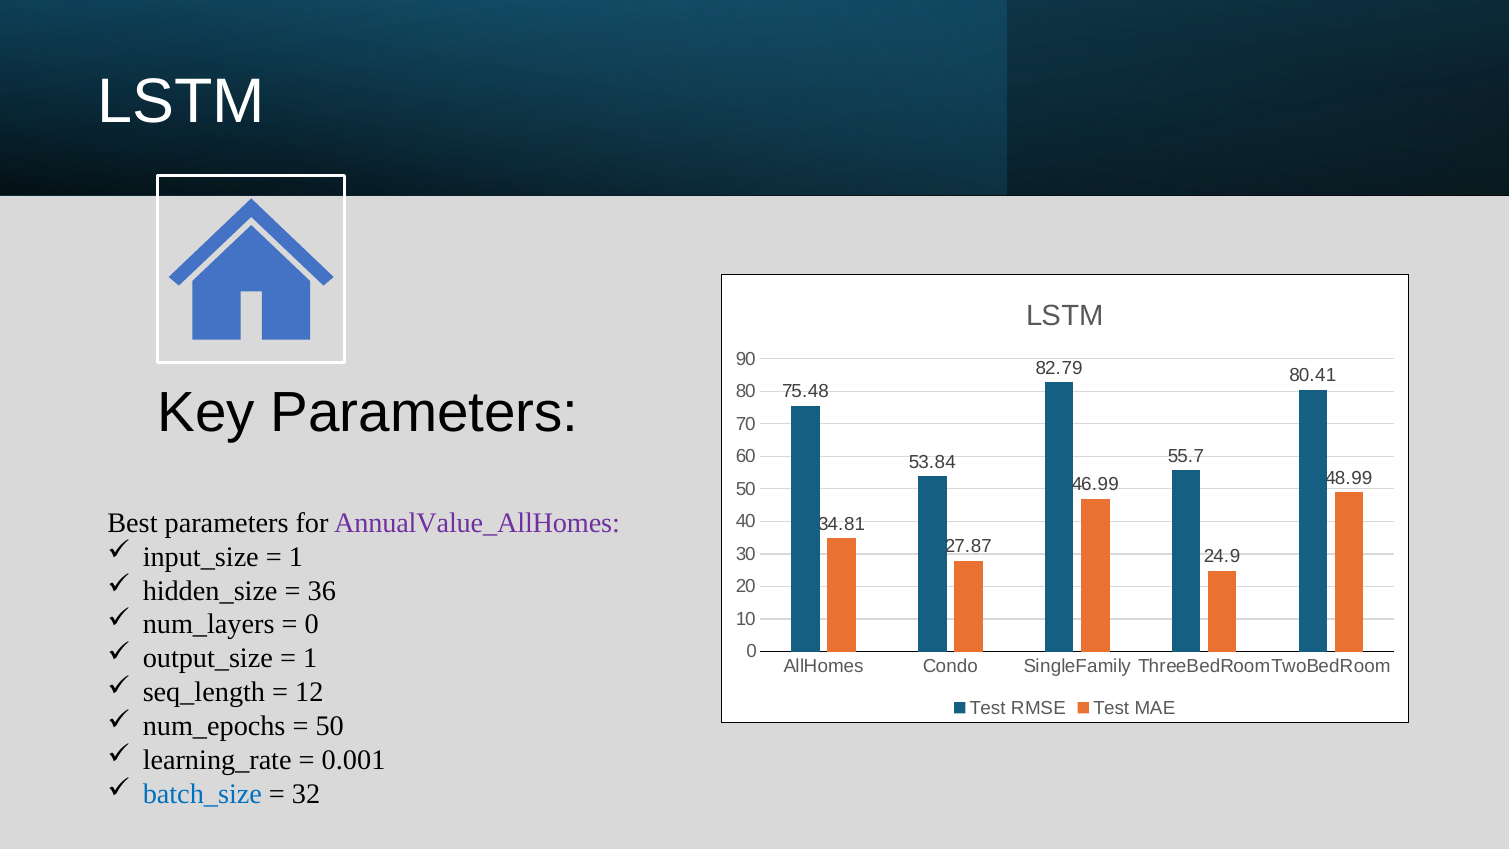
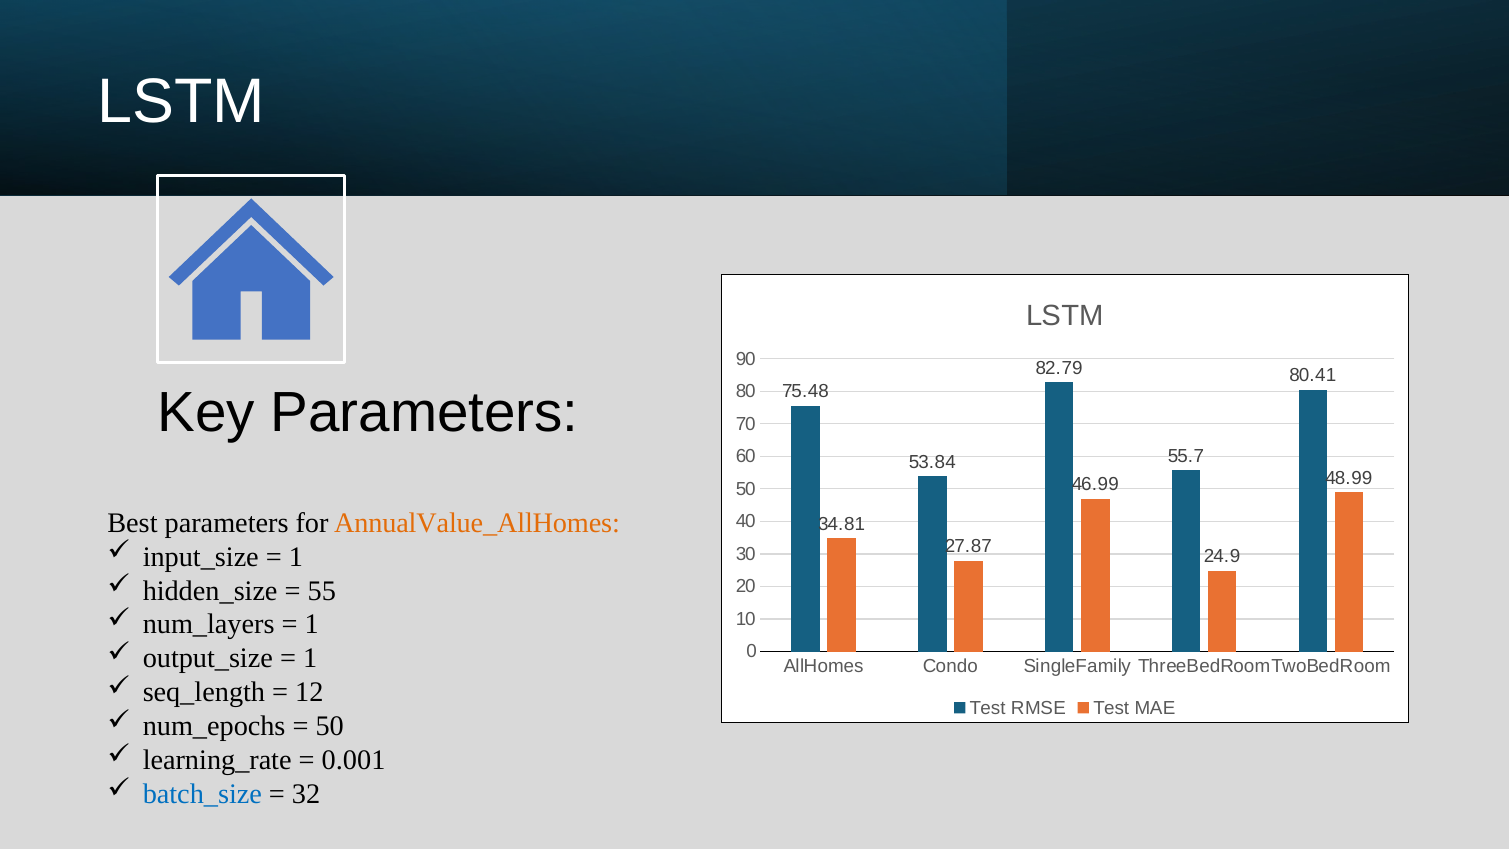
AnnualValue_AllHomes colour: purple -> orange
36: 36 -> 55
0 at (312, 624): 0 -> 1
